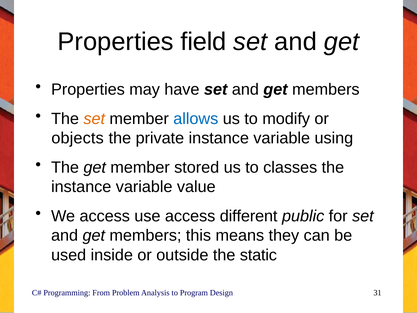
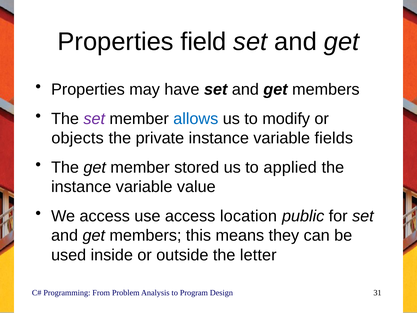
set at (94, 119) colour: orange -> purple
using: using -> fields
classes: classes -> applied
different: different -> location
static: static -> letter
